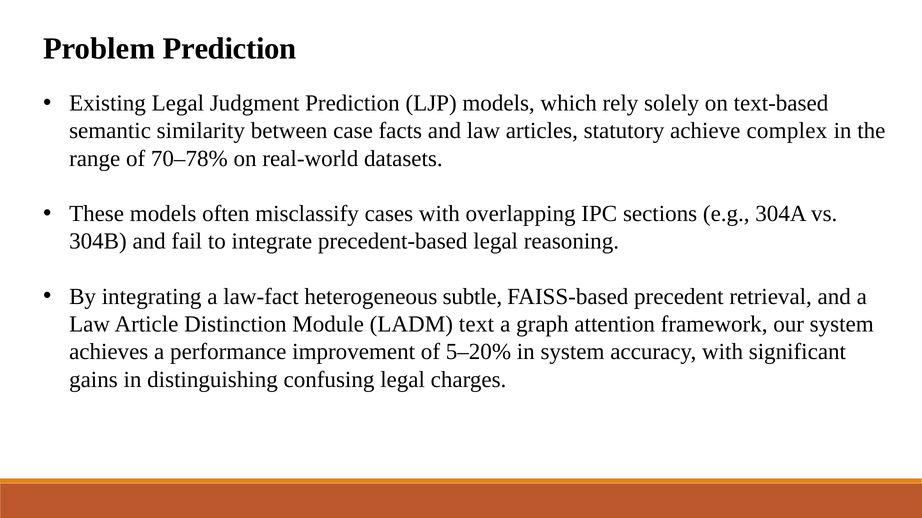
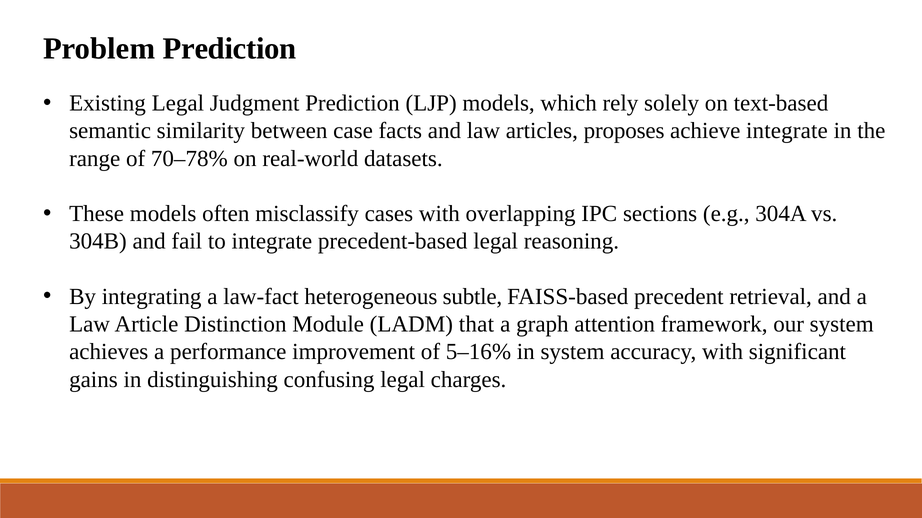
statutory: statutory -> proposes
achieve complex: complex -> integrate
text: text -> that
5–20%: 5–20% -> 5–16%
